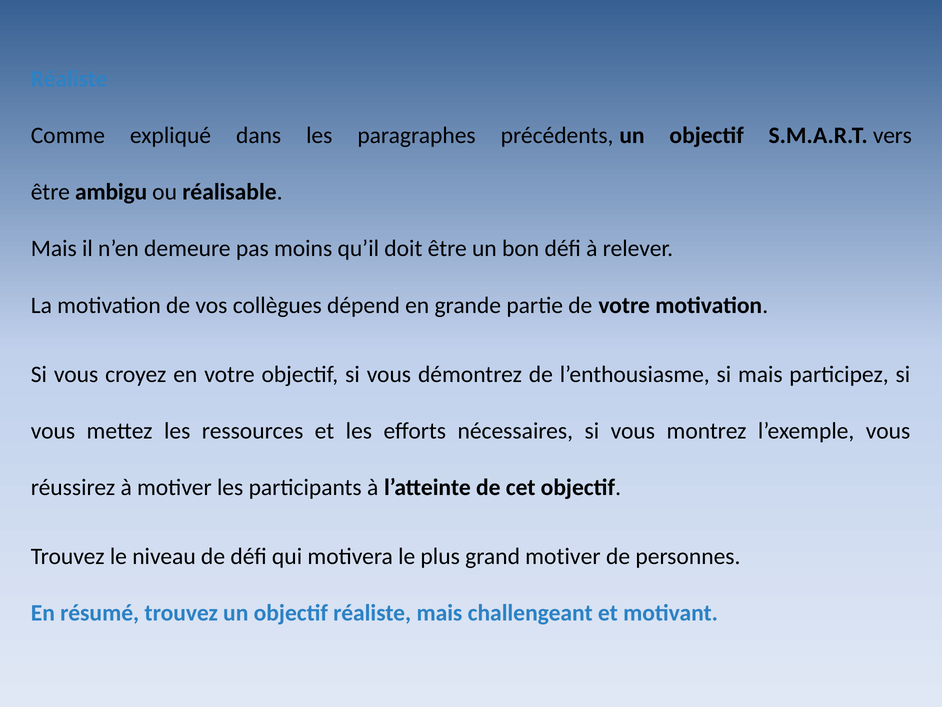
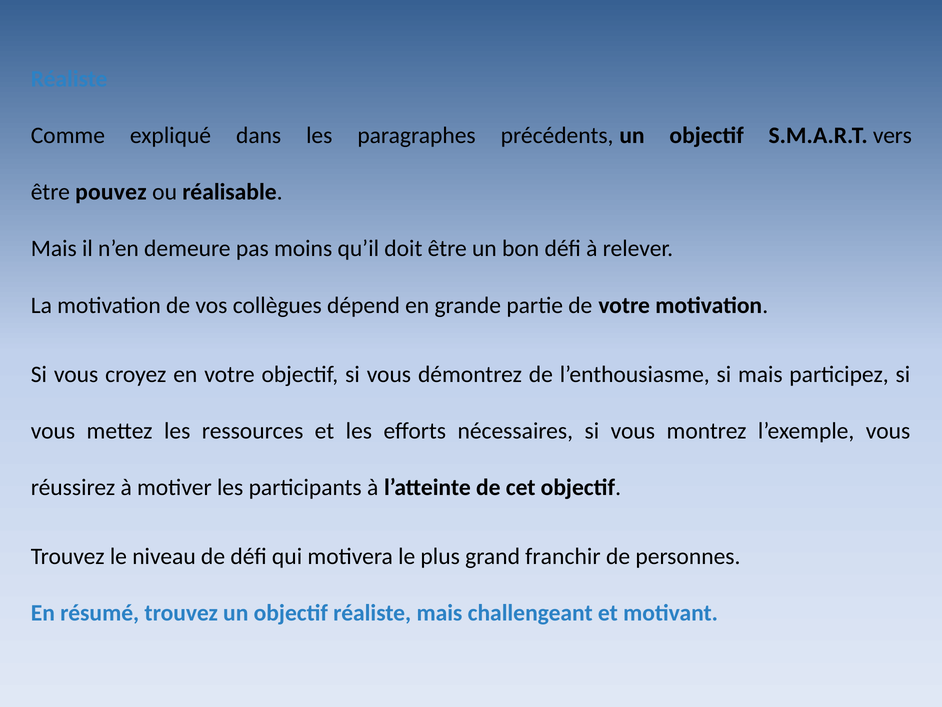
ambigu: ambigu -> pouvez
grand motiver: motiver -> franchir
